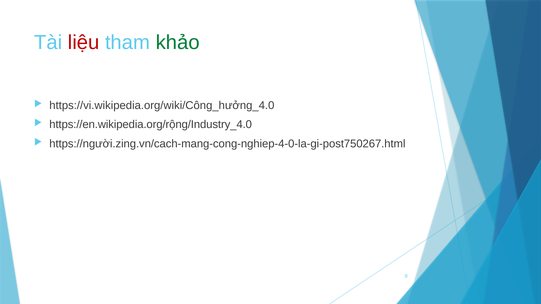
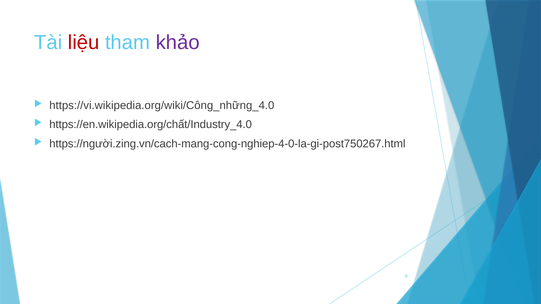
khảo colour: green -> purple
https://vi.wikipedia.org/wiki/Công_hưởng_4.0: https://vi.wikipedia.org/wiki/Công_hưởng_4.0 -> https://vi.wikipedia.org/wiki/Công_những_4.0
https://en.wikipedia.org/rộng/Industry_4.0: https://en.wikipedia.org/rộng/Industry_4.0 -> https://en.wikipedia.org/chất/Industry_4.0
